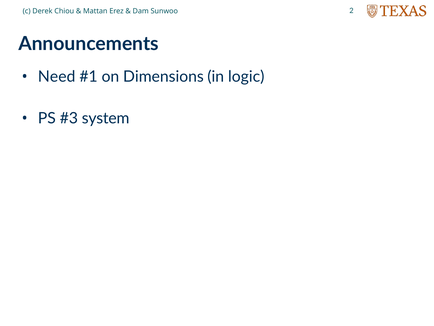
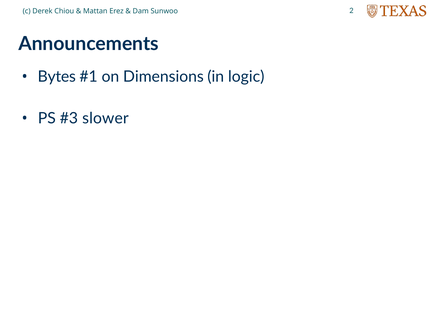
Need: Need -> Bytes
system: system -> slower
